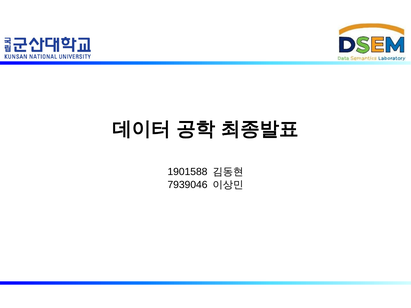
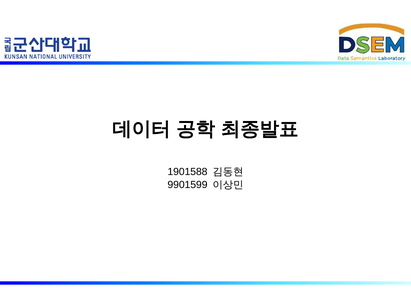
7939046: 7939046 -> 9901599
